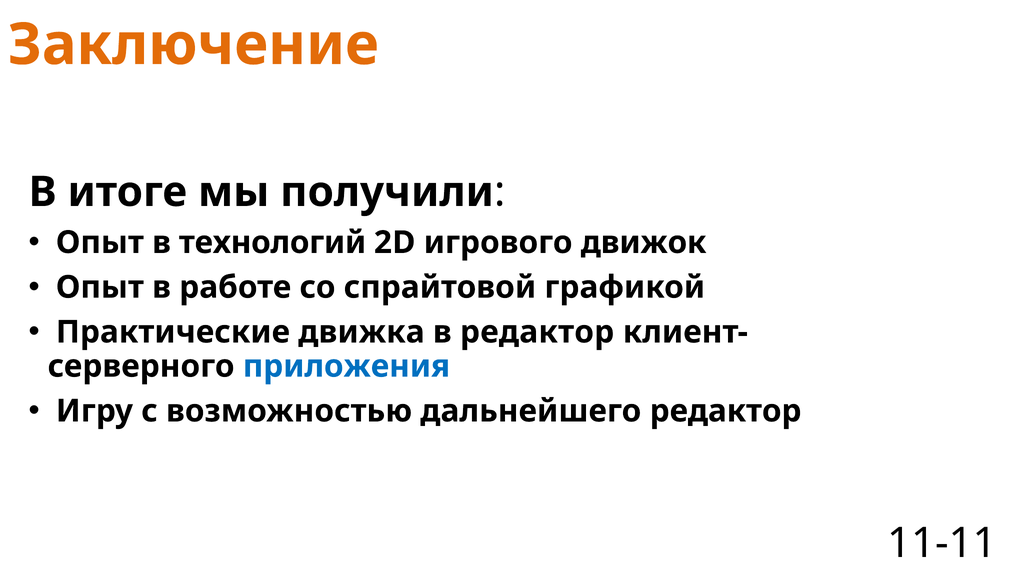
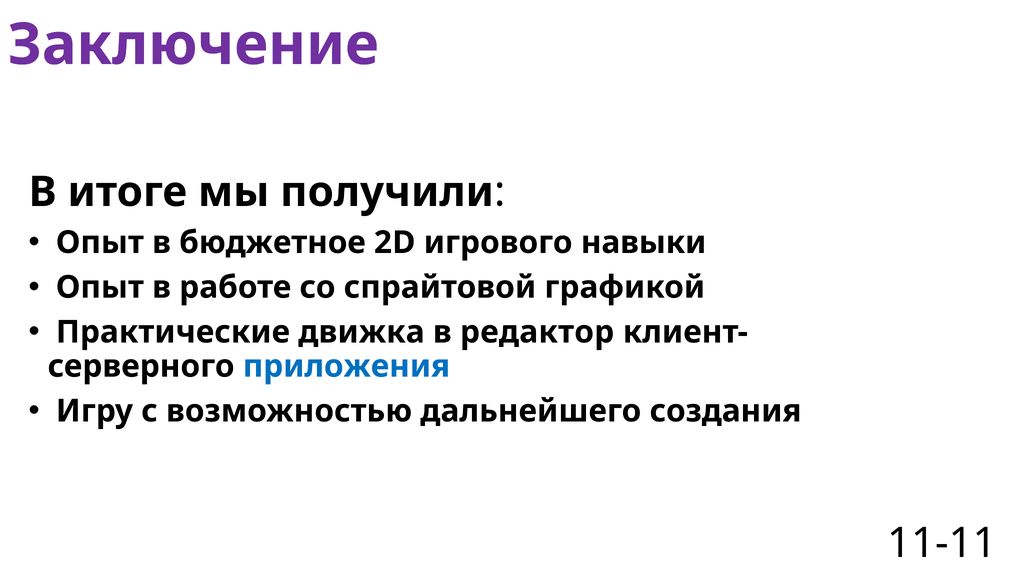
Заключение colour: orange -> purple
технологий: технологий -> бюджетное
движок: движок -> навыки
дальнейшего редактор: редактор -> создания
